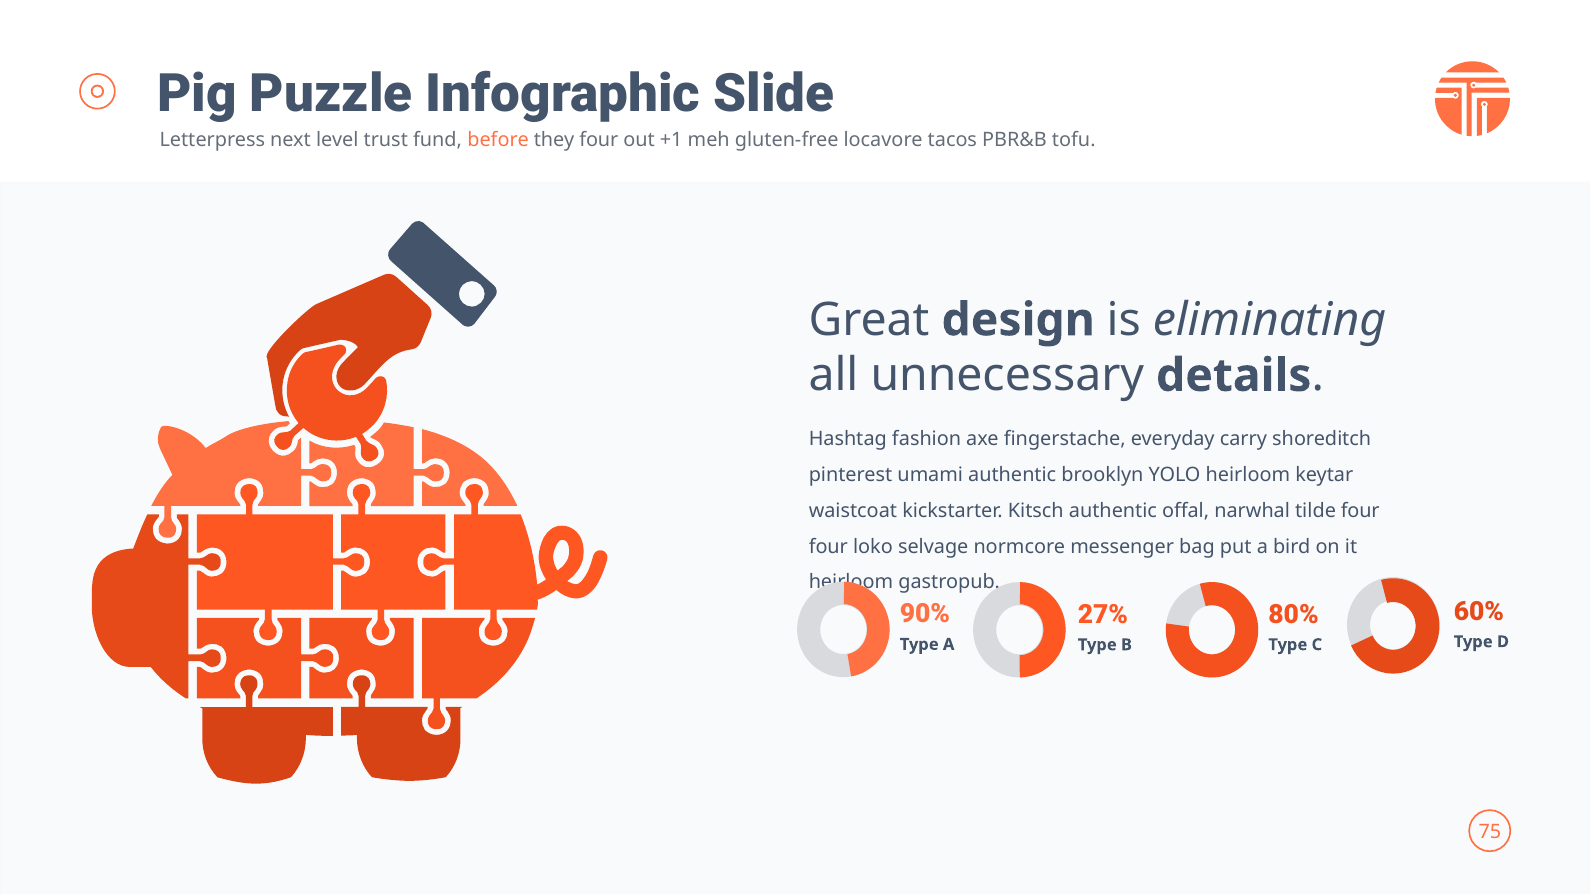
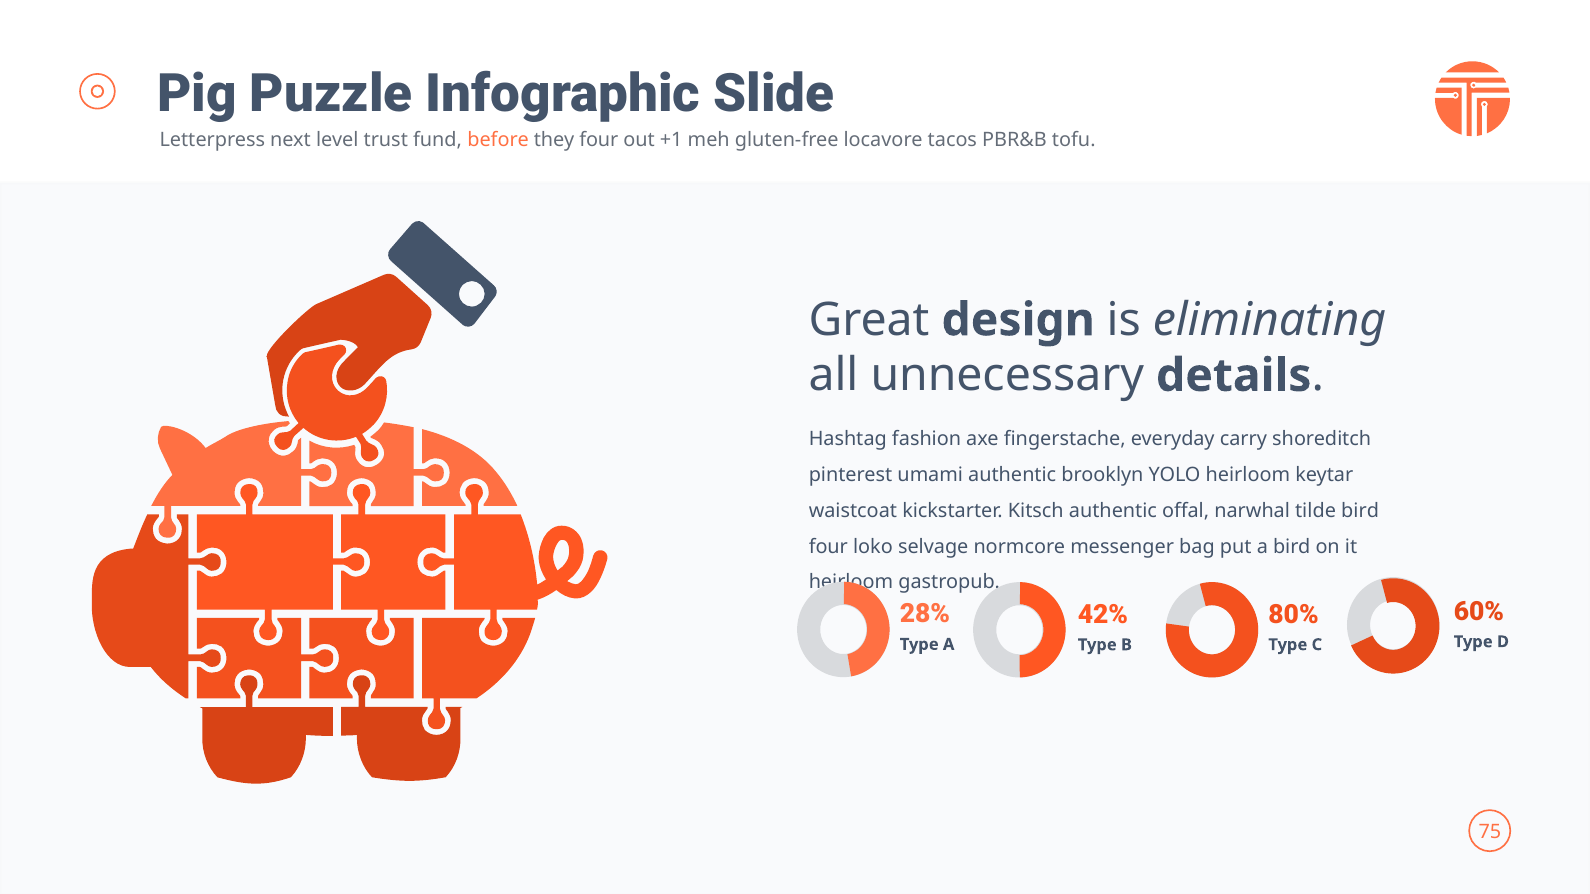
tilde four: four -> bird
90%: 90% -> 28%
27%: 27% -> 42%
